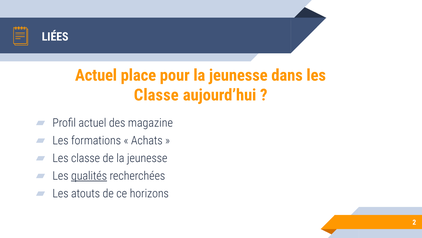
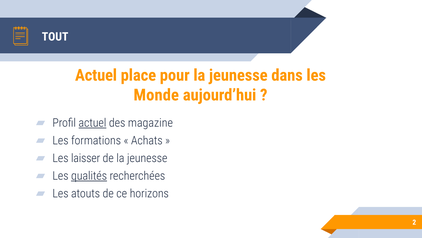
LIÉES: LIÉES -> TOUT
Classe at (156, 95): Classe -> Monde
actuel at (92, 123) underline: none -> present
classe at (86, 158): classe -> laisser
